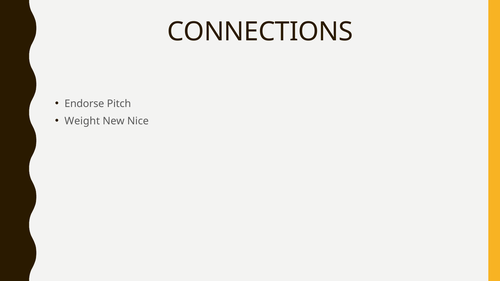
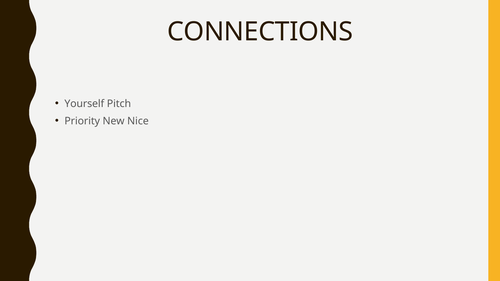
Endorse: Endorse -> Yourself
Weight: Weight -> Priority
